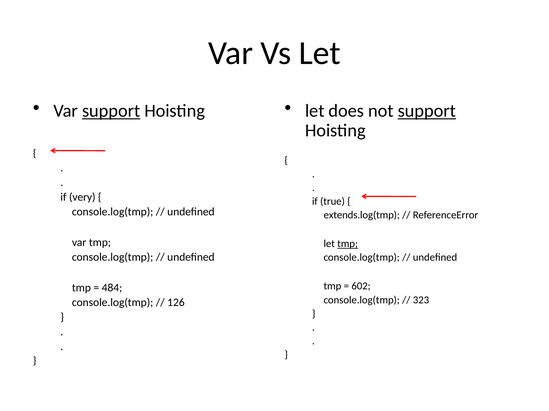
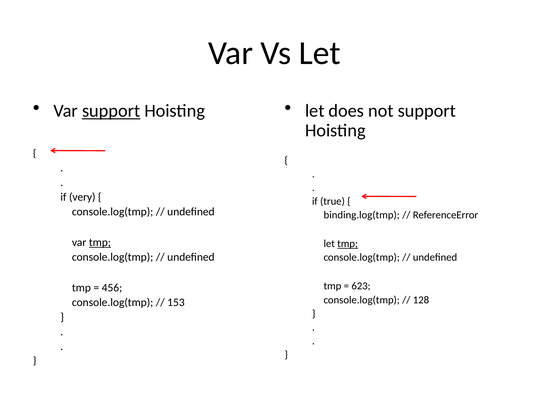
support at (427, 111) underline: present -> none
extends.log(tmp: extends.log(tmp -> binding.log(tmp
tmp at (100, 243) underline: none -> present
602: 602 -> 623
484: 484 -> 456
323: 323 -> 128
126: 126 -> 153
